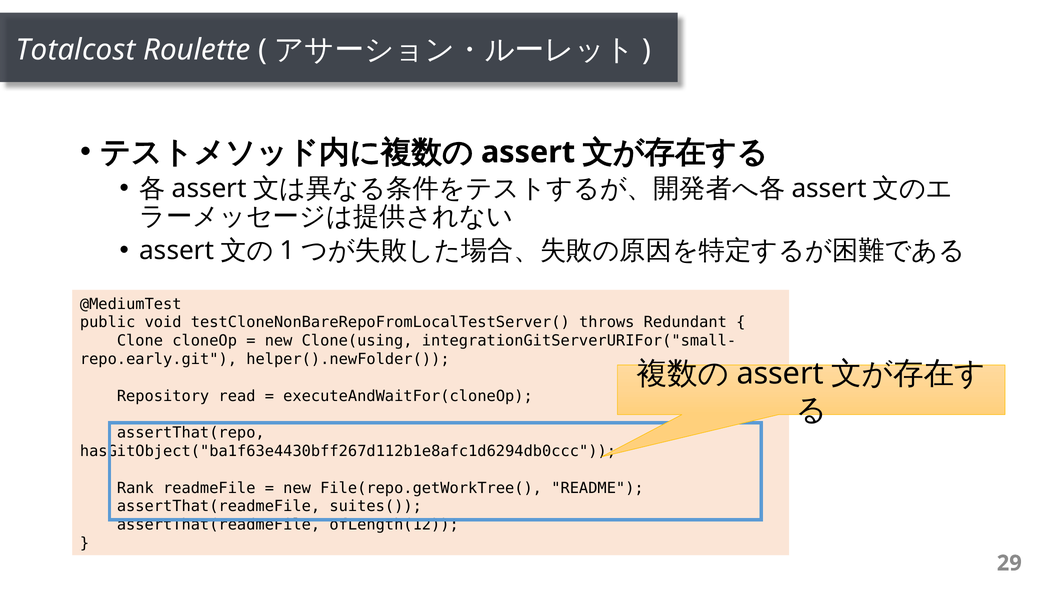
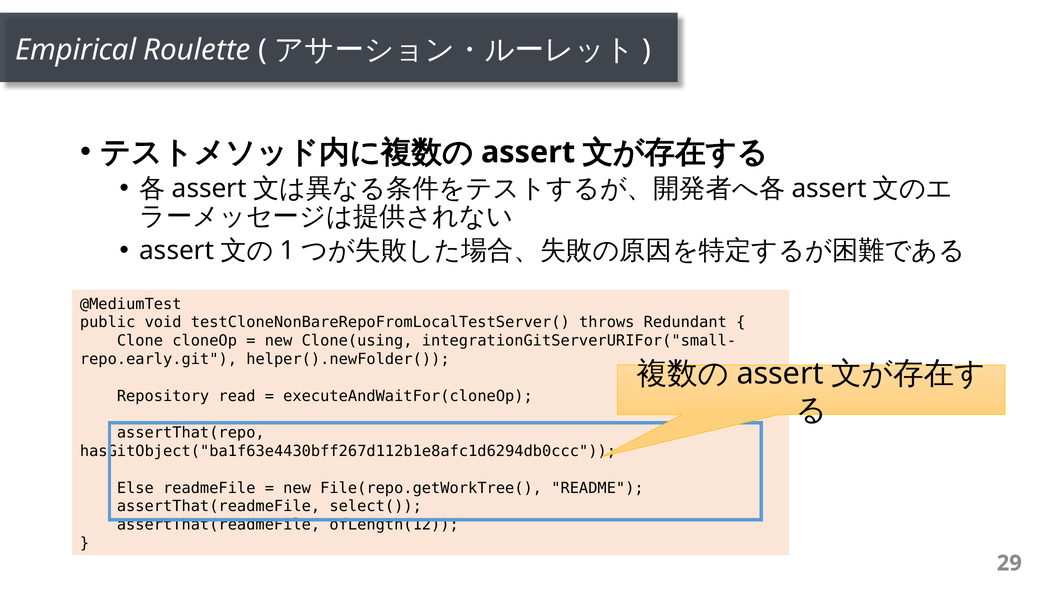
Totalcost: Totalcost -> Empirical
Rank: Rank -> Else
suites(: suites( -> select(
